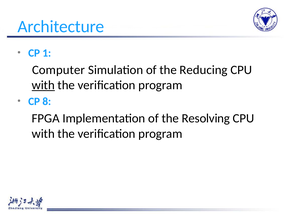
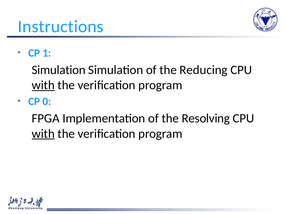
Architecture: Architecture -> Instructions
Computer at (58, 70): Computer -> Simulation
8: 8 -> 0
with at (43, 134) underline: none -> present
